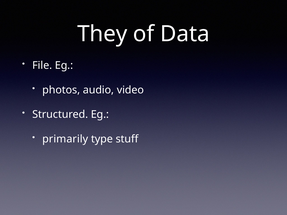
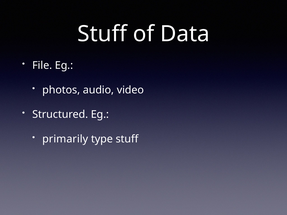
They at (102, 34): They -> Stuff
